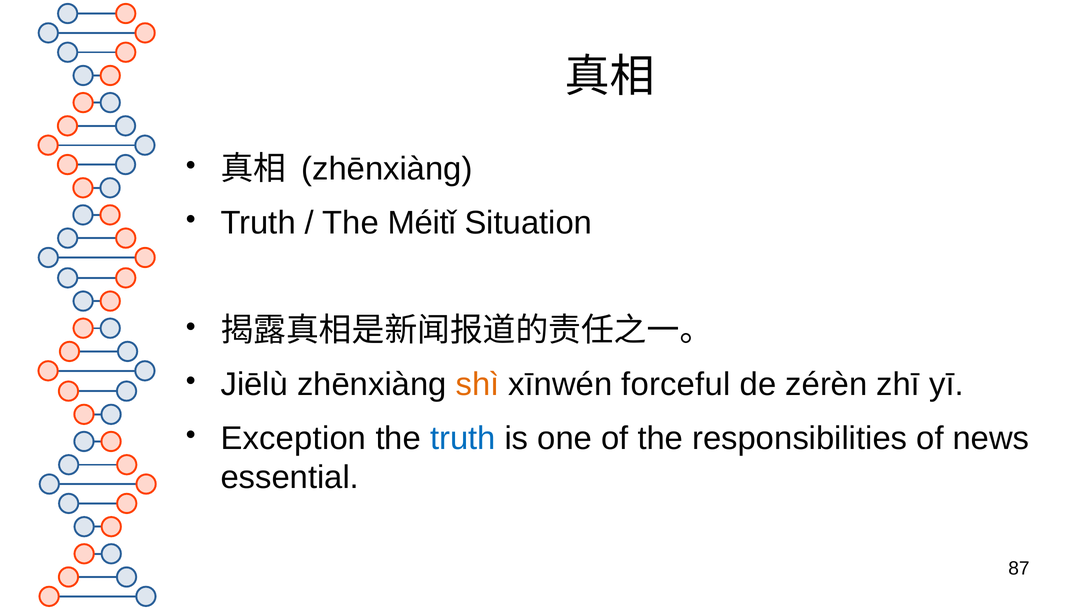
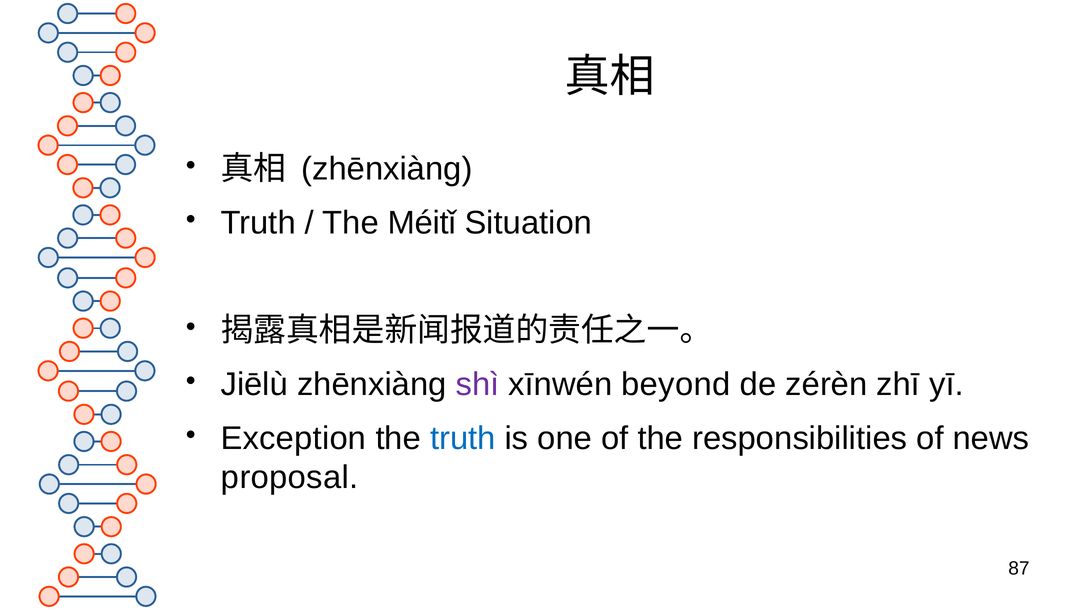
shì colour: orange -> purple
forceful: forceful -> beyond
essential: essential -> proposal
